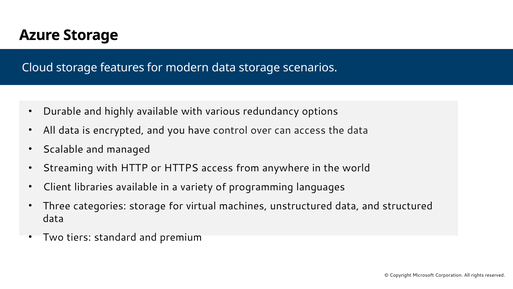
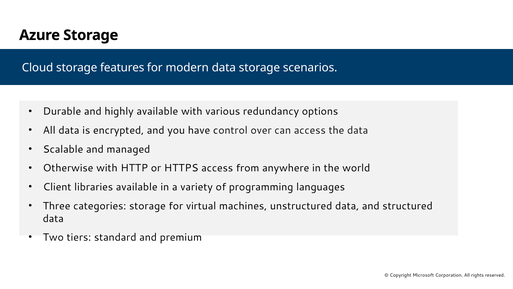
Streaming: Streaming -> Otherwise
